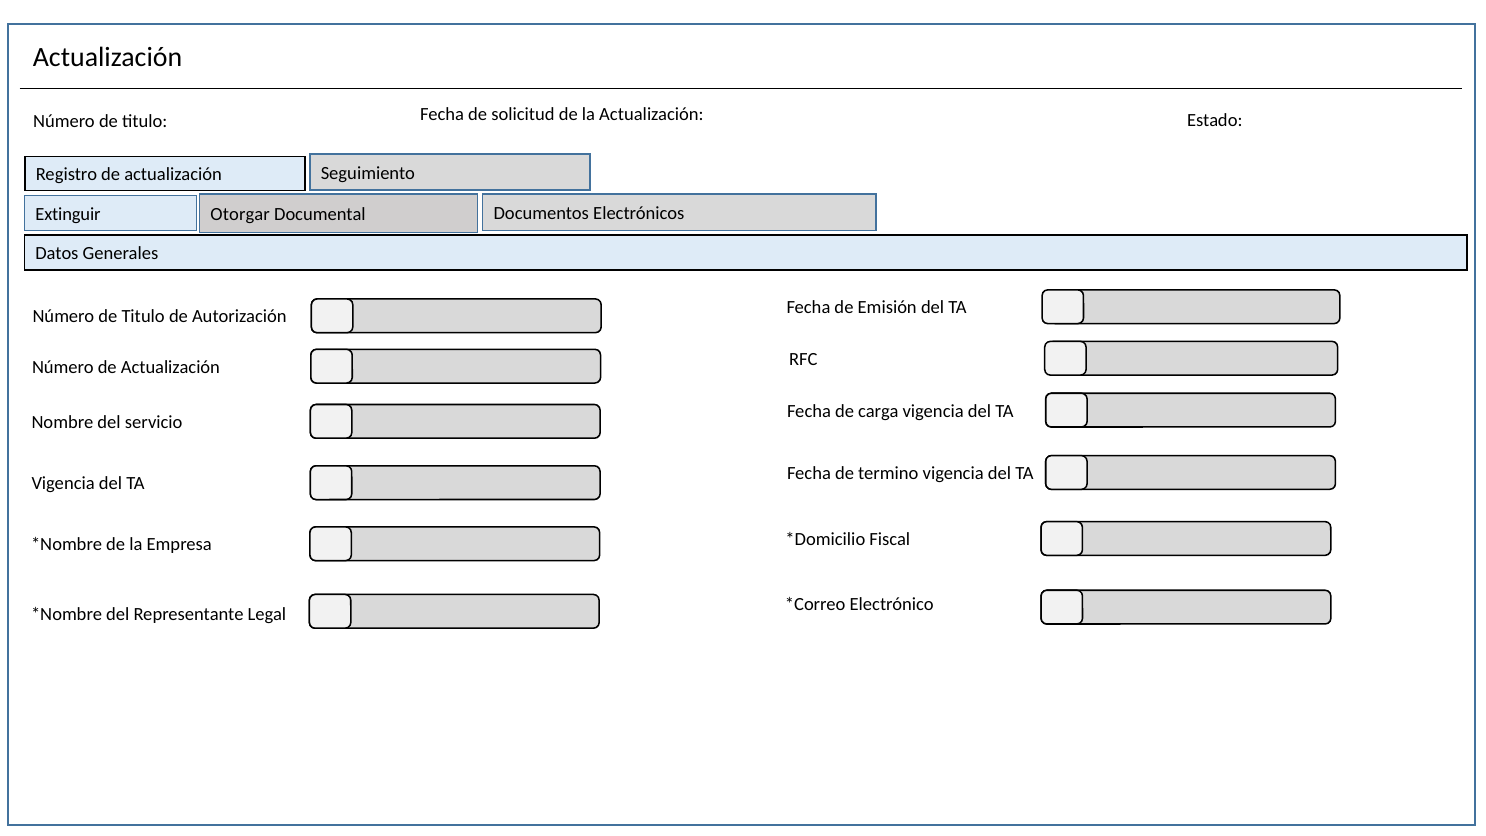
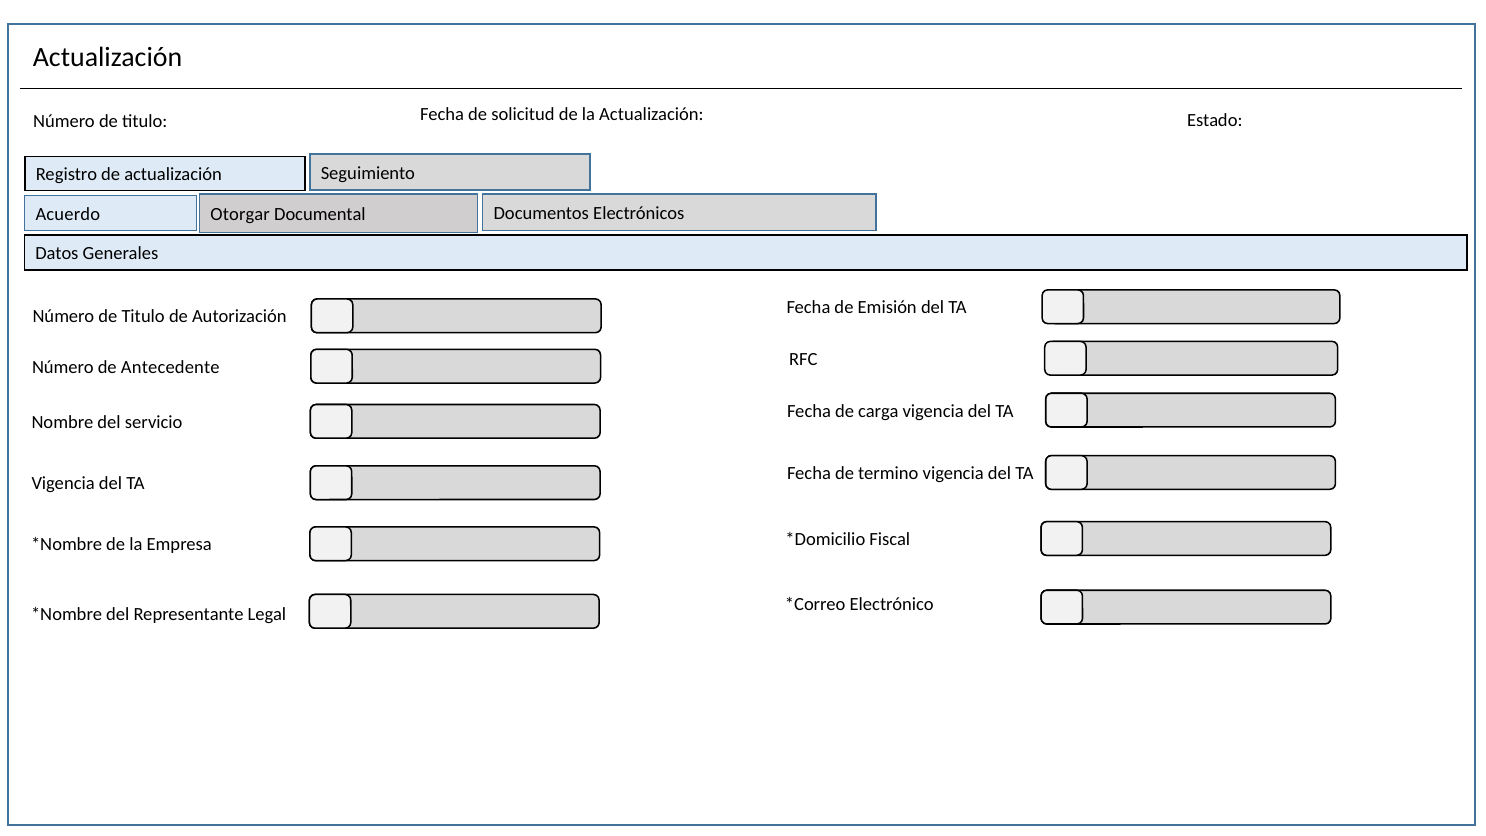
Extinguir: Extinguir -> Acuerdo
Número de Actualización: Actualización -> Antecedente
